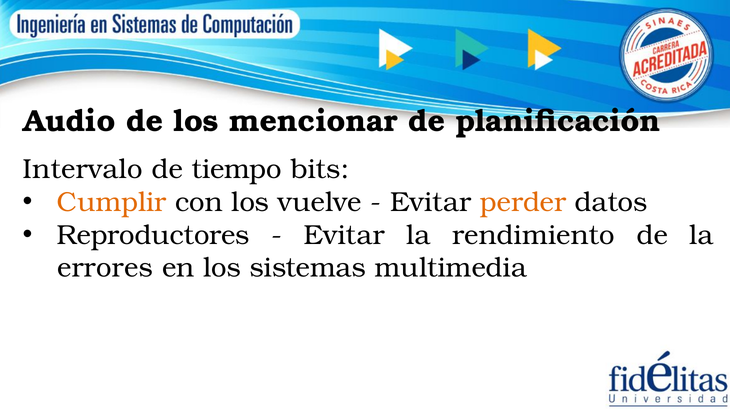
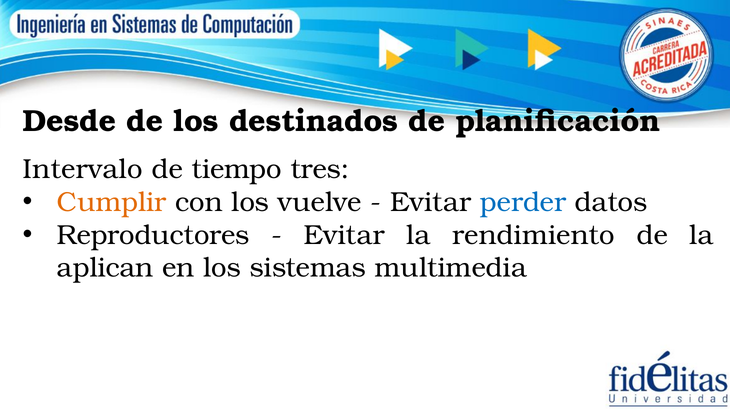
Audio: Audio -> Desde
mencionar: mencionar -> destinados
bits: bits -> tres
perder colour: orange -> blue
errores: errores -> aplican
